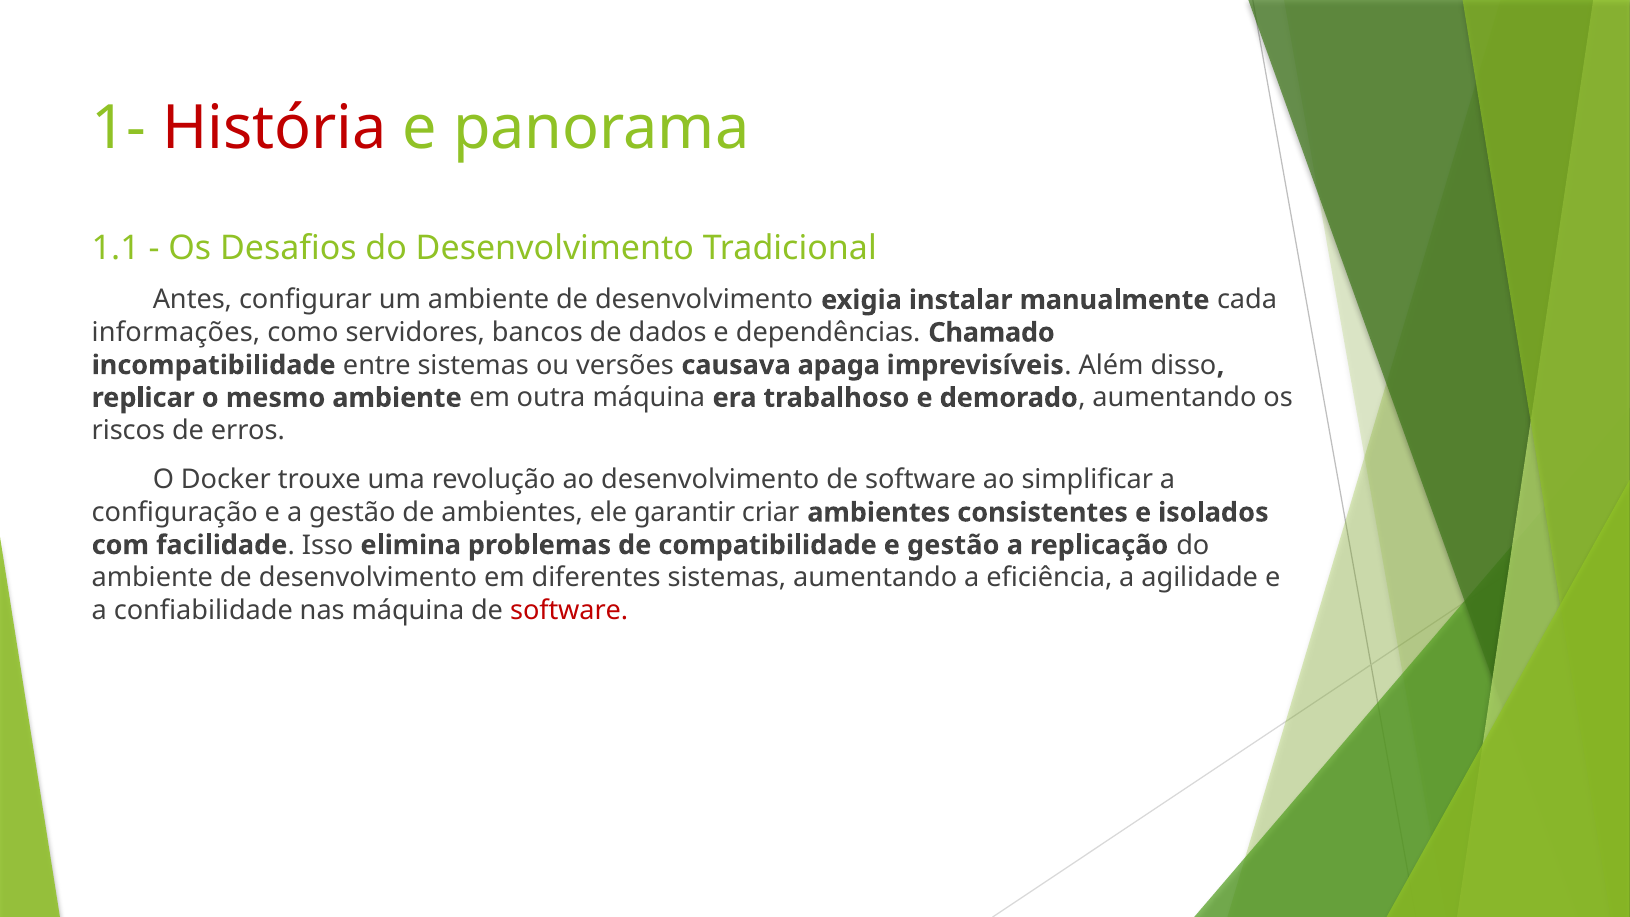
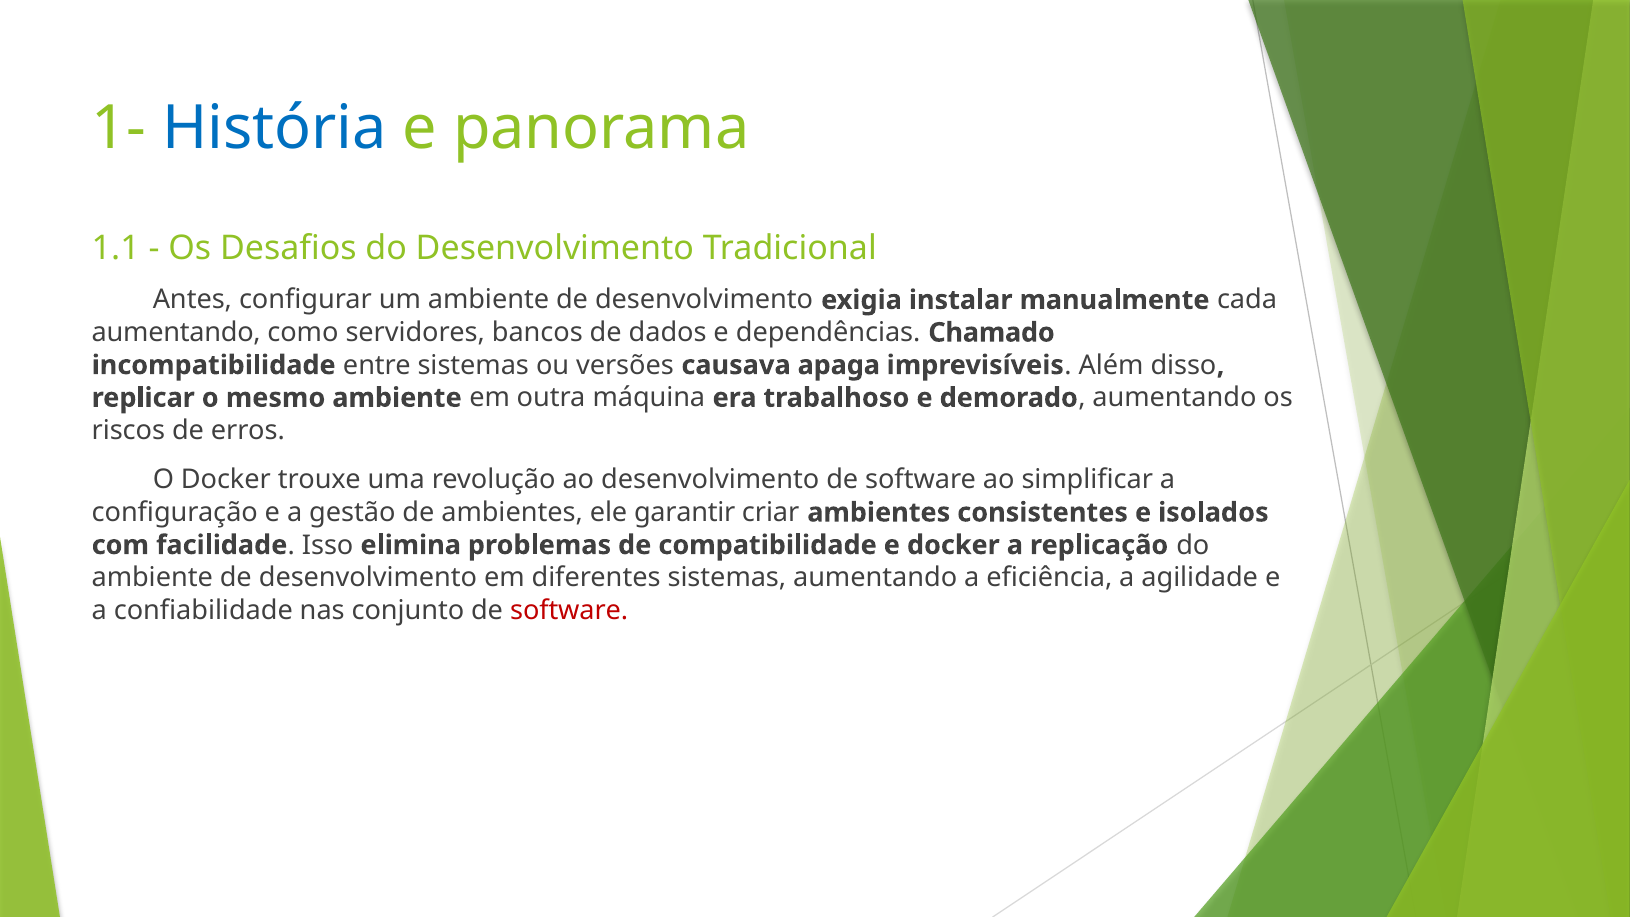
História colour: red -> blue
informações at (176, 333): informações -> aumentando
e gestão: gestão -> docker
nas máquina: máquina -> conjunto
